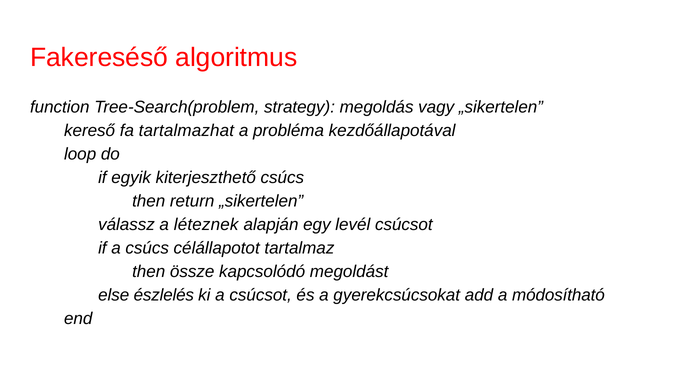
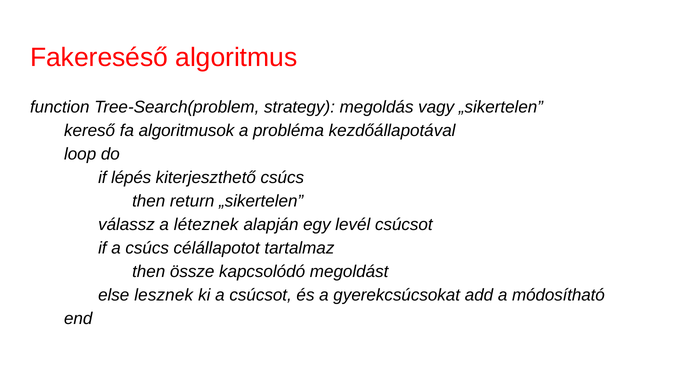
tartalmazhat: tartalmazhat -> algoritmusok
egyik: egyik -> lépés
észlelés: észlelés -> lesznek
